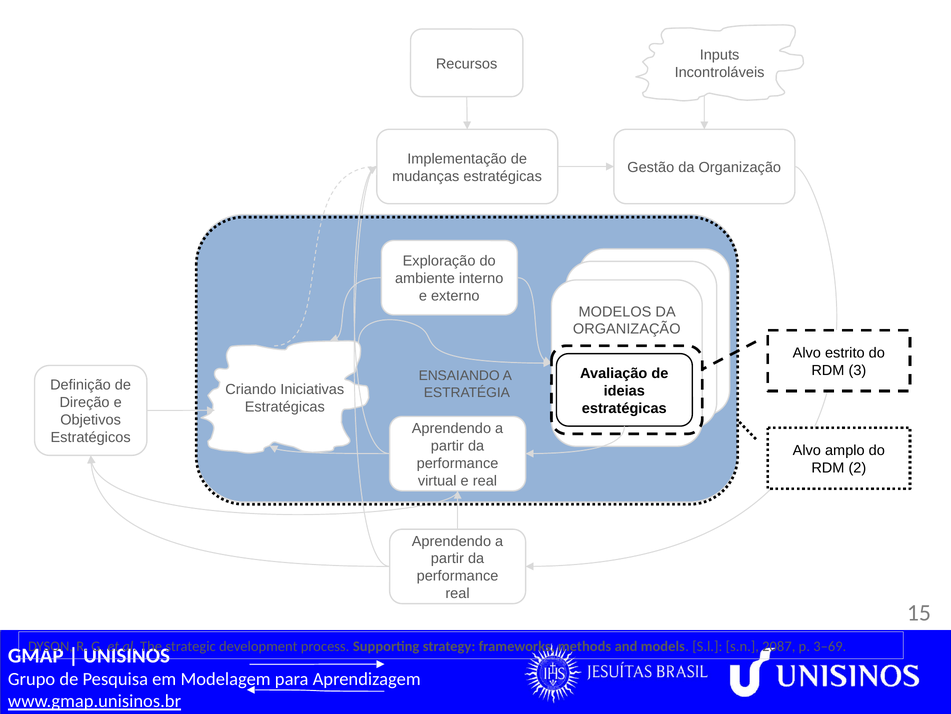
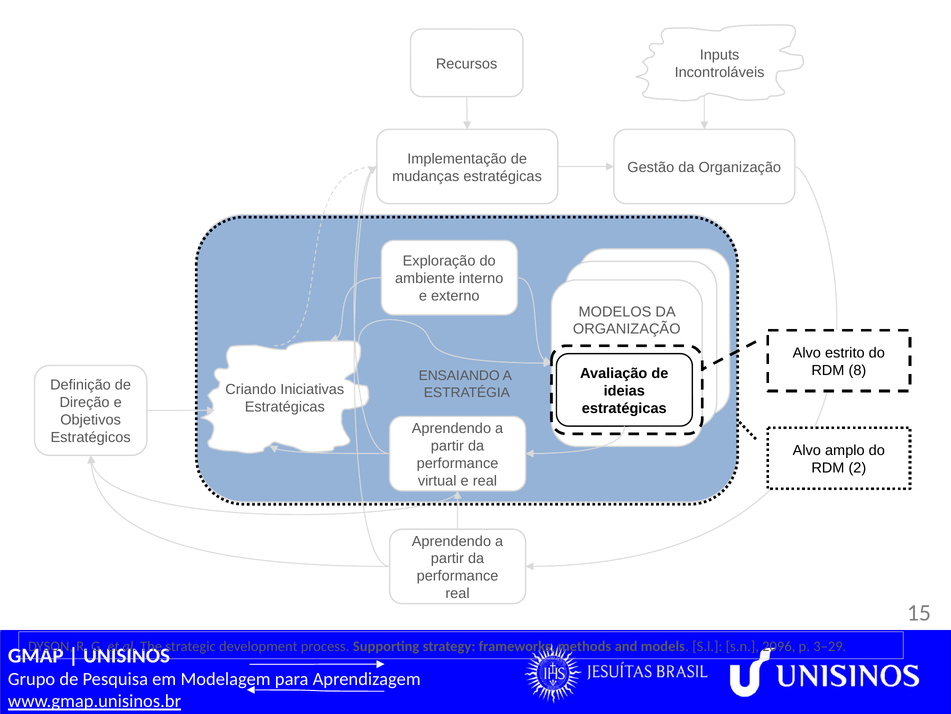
3: 3 -> 8
2087: 2087 -> 2096
3–69: 3–69 -> 3–29
